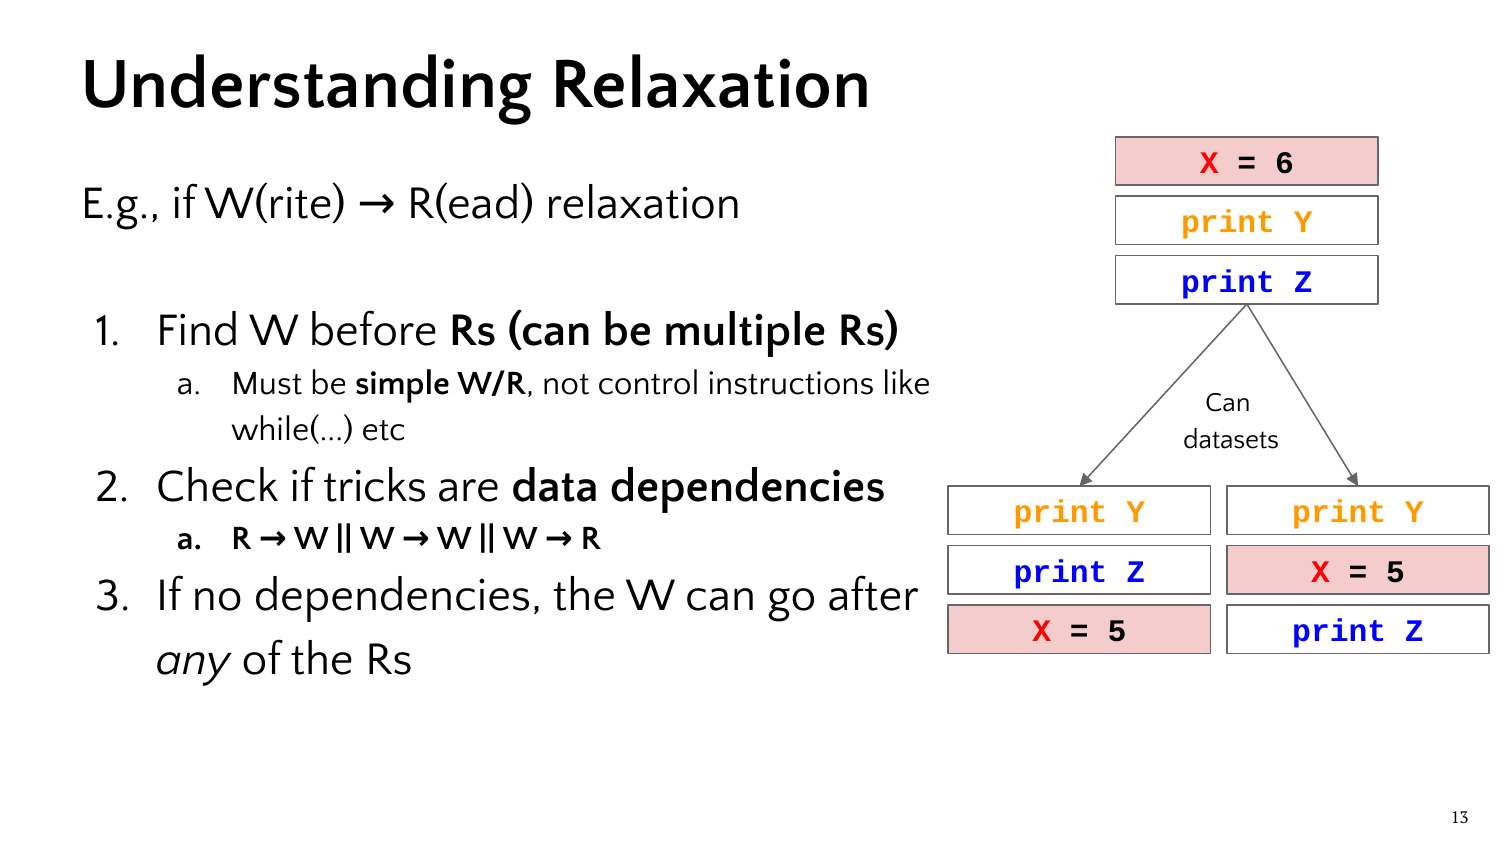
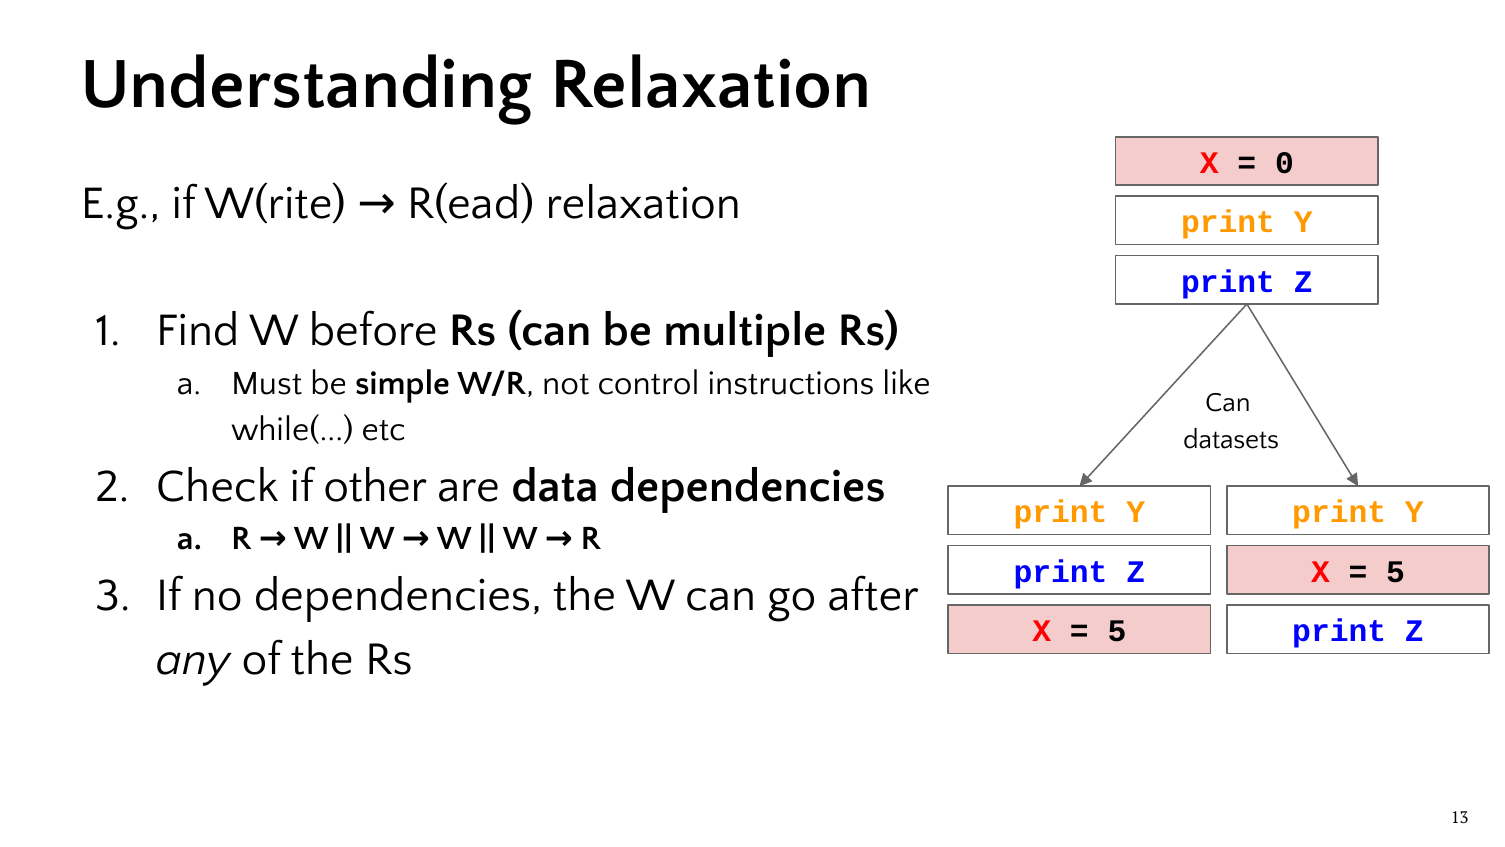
6: 6 -> 0
tricks: tricks -> other
